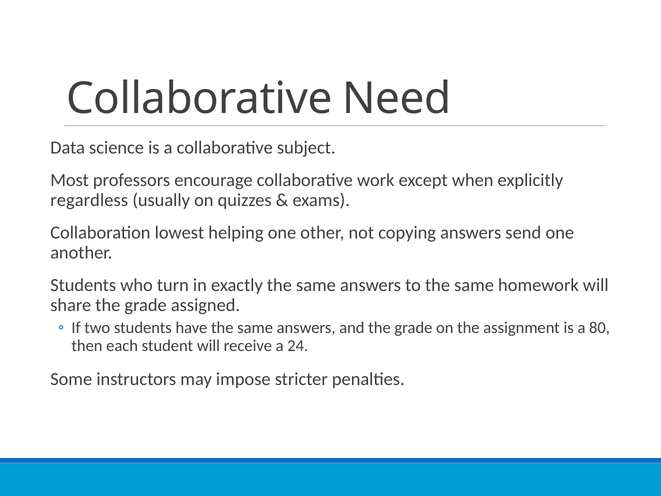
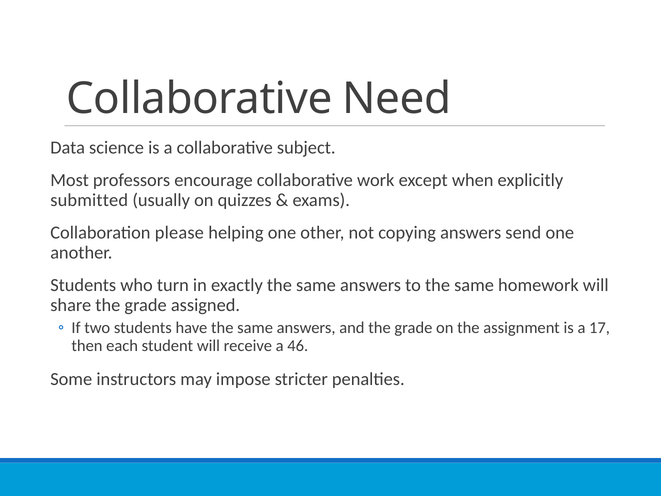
regardless: regardless -> submitted
lowest: lowest -> please
80: 80 -> 17
24: 24 -> 46
